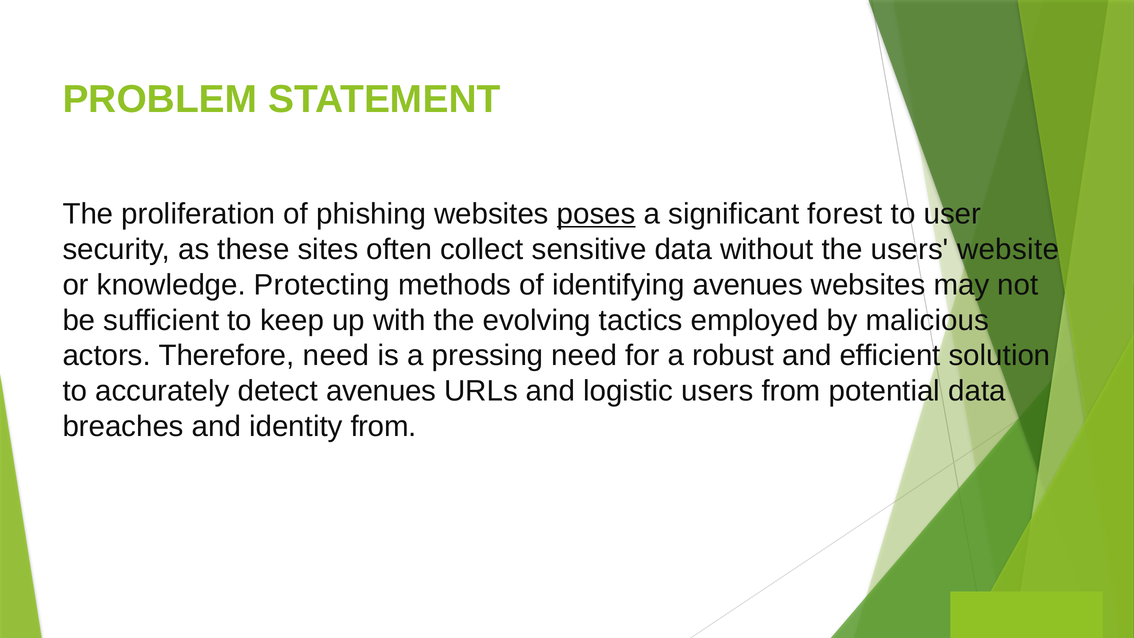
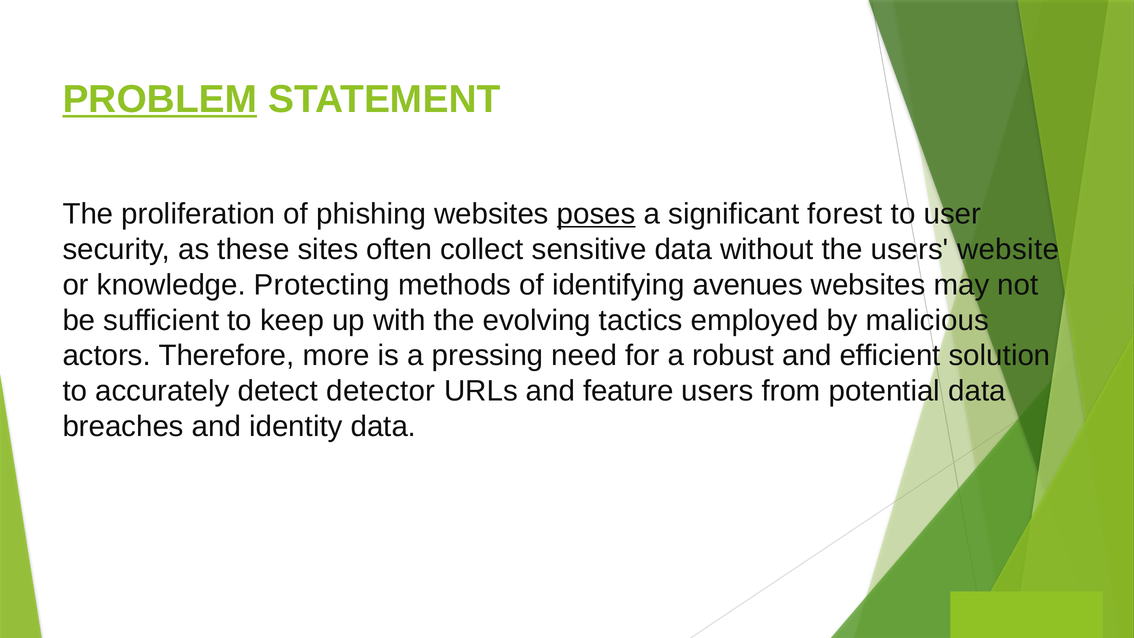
PROBLEM underline: none -> present
Therefore need: need -> more
detect avenues: avenues -> detector
logistic: logistic -> feature
identity from: from -> data
